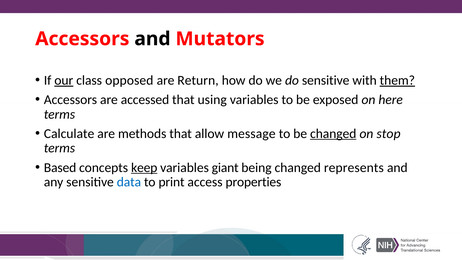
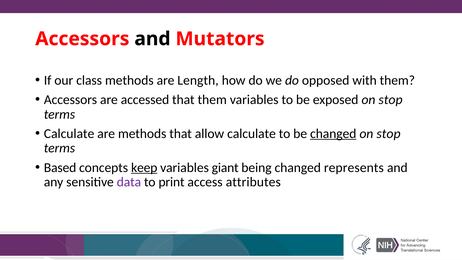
our underline: present -> none
class opposed: opposed -> methods
Return: Return -> Length
do sensitive: sensitive -> opposed
them at (397, 80) underline: present -> none
that using: using -> them
exposed on here: here -> stop
allow message: message -> calculate
data colour: blue -> purple
properties: properties -> attributes
